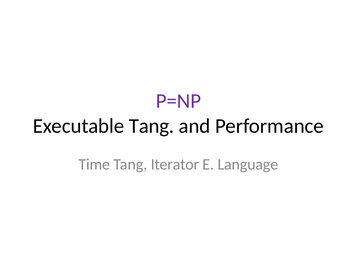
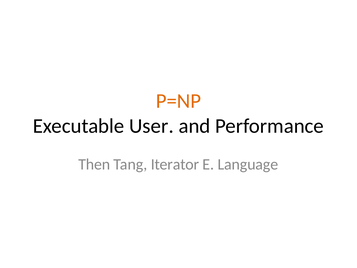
P=NP colour: purple -> orange
Executable Tang: Tang -> User
Time: Time -> Then
